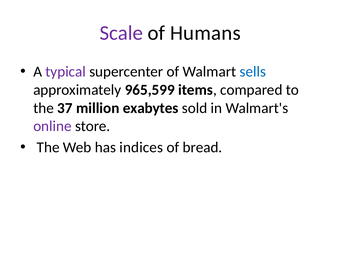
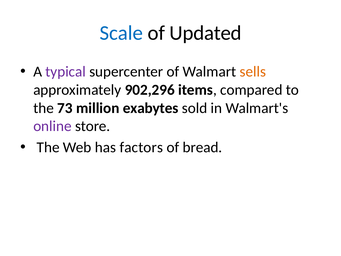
Scale colour: purple -> blue
Humans: Humans -> Updated
sells colour: blue -> orange
965,599: 965,599 -> 902,296
37: 37 -> 73
indices: indices -> factors
